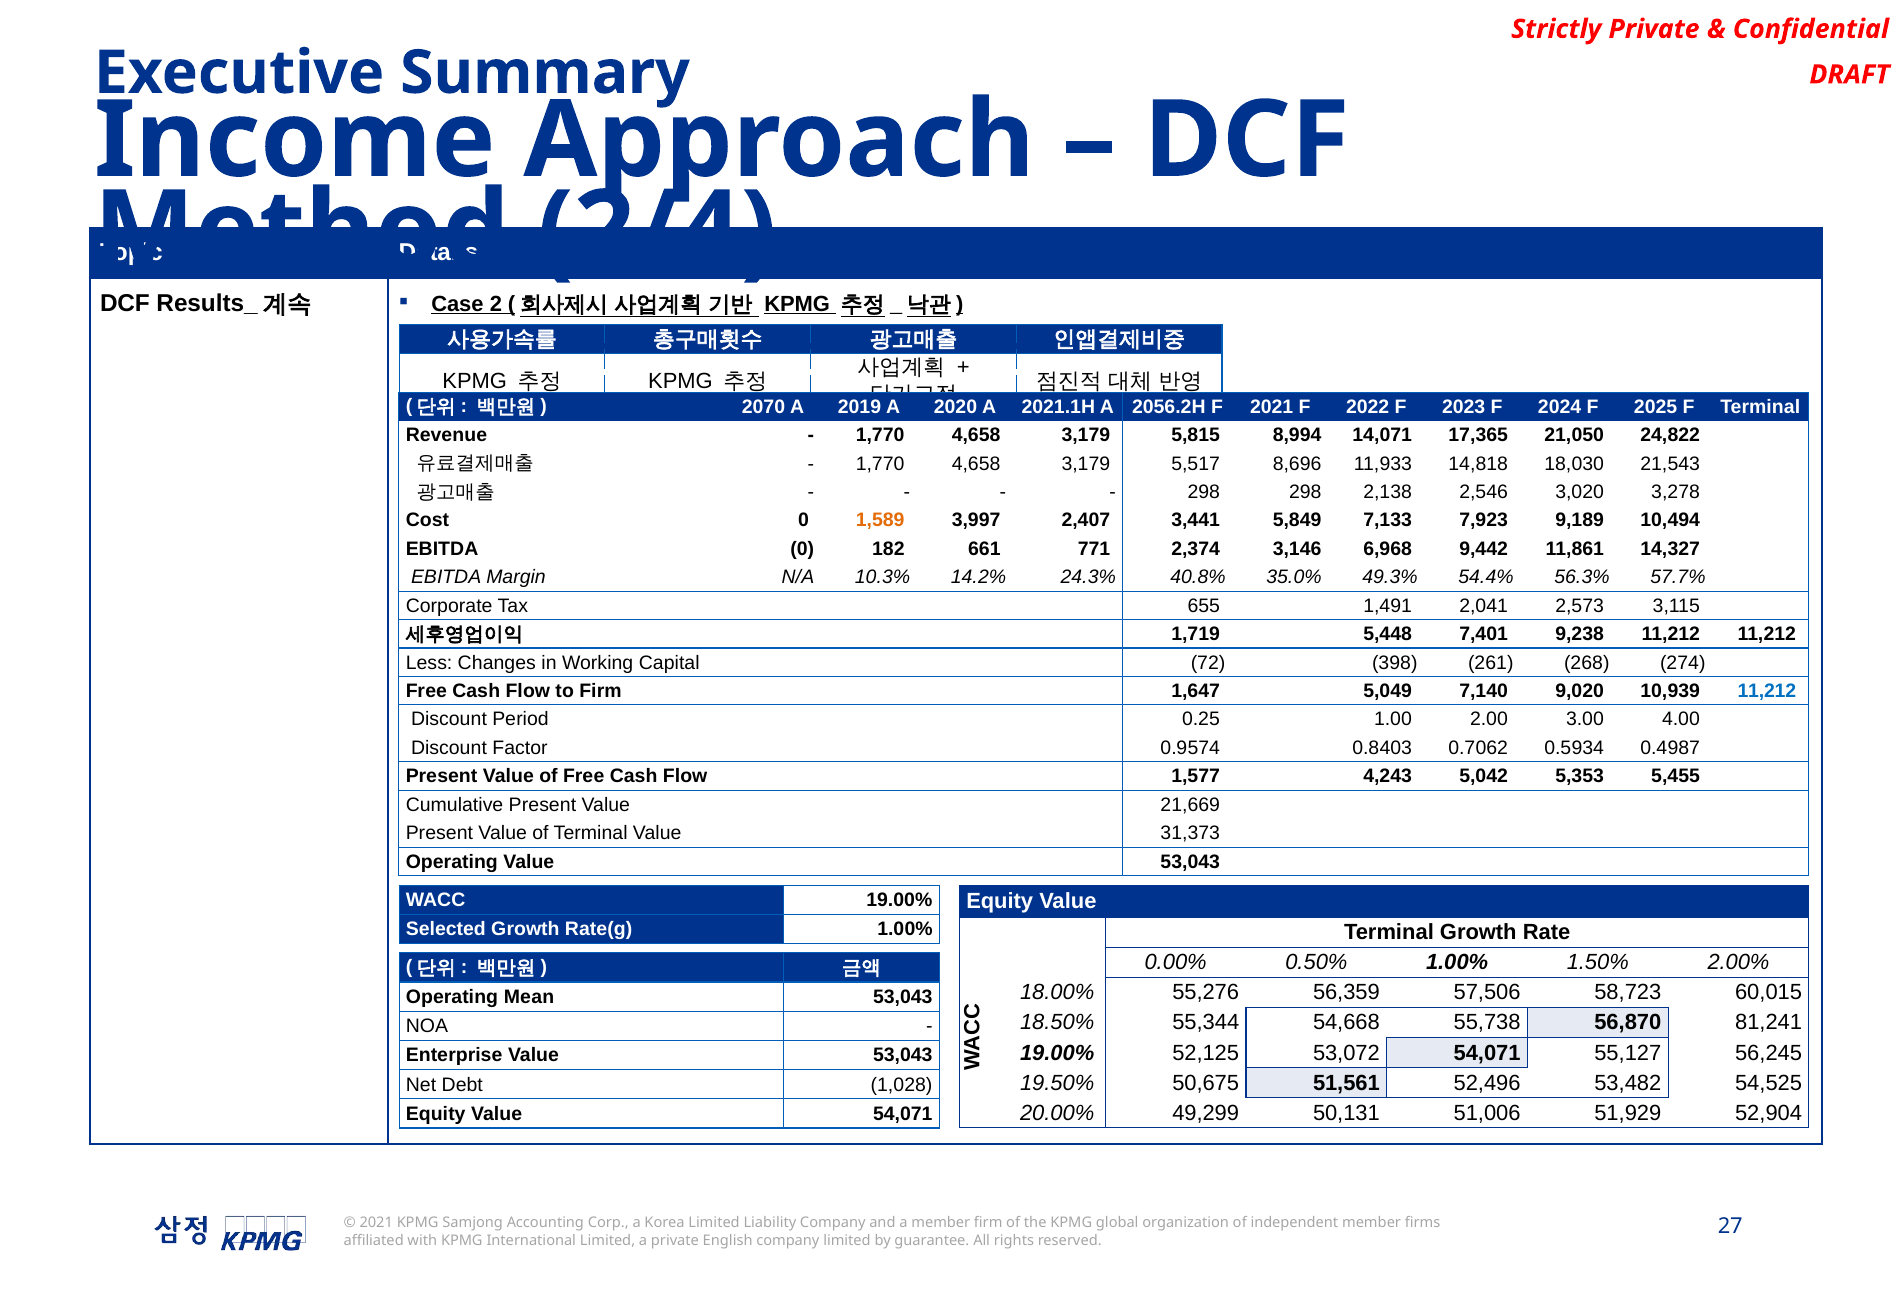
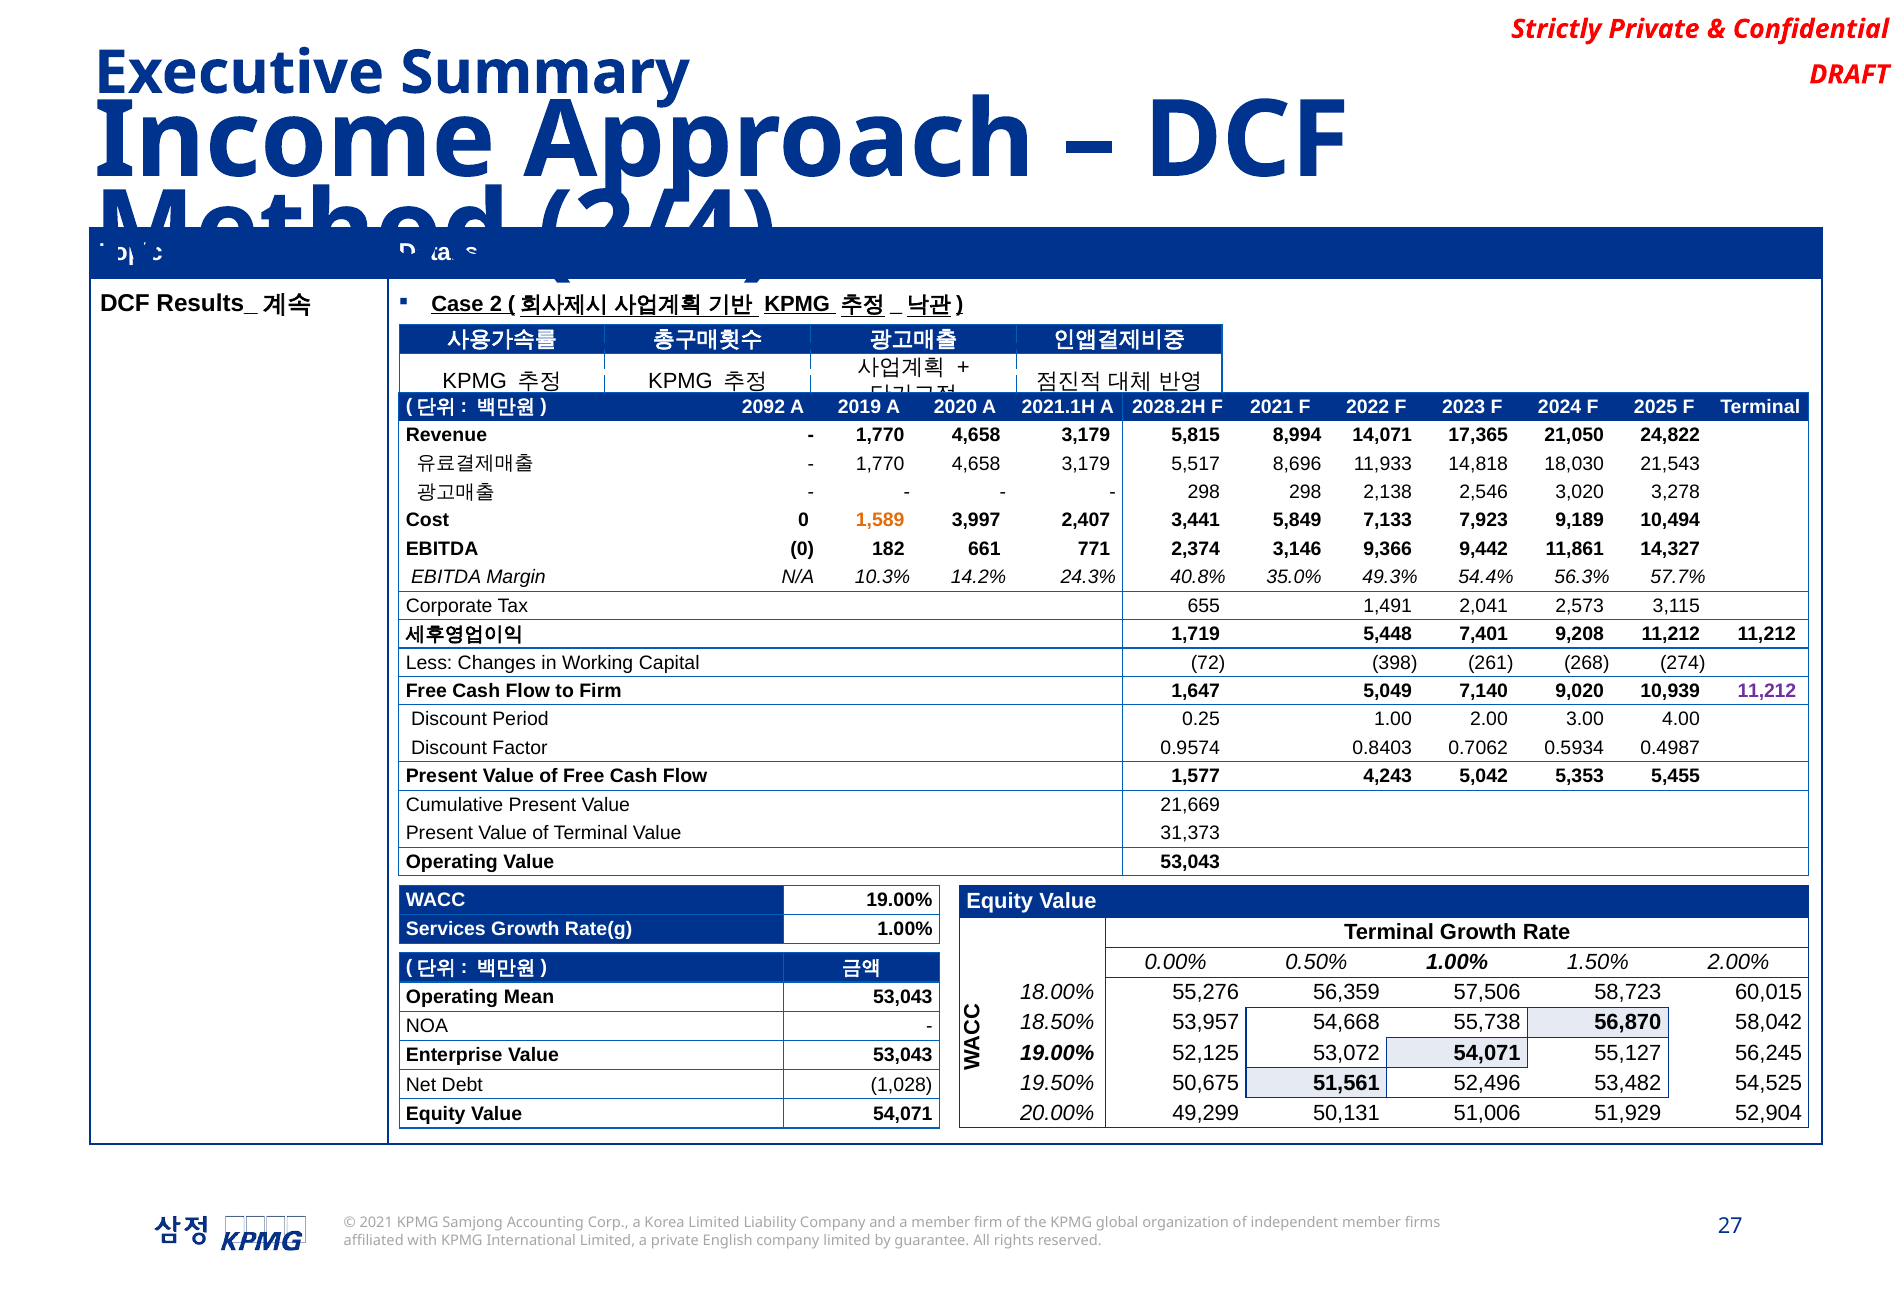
2070: 2070 -> 2092
2056.2H: 2056.2H -> 2028.2H
6,968: 6,968 -> 9,366
9,238: 9,238 -> 9,208
11,212 at (1767, 691) colour: blue -> purple
Selected: Selected -> Services
55,344: 55,344 -> 53,957
81,241: 81,241 -> 58,042
